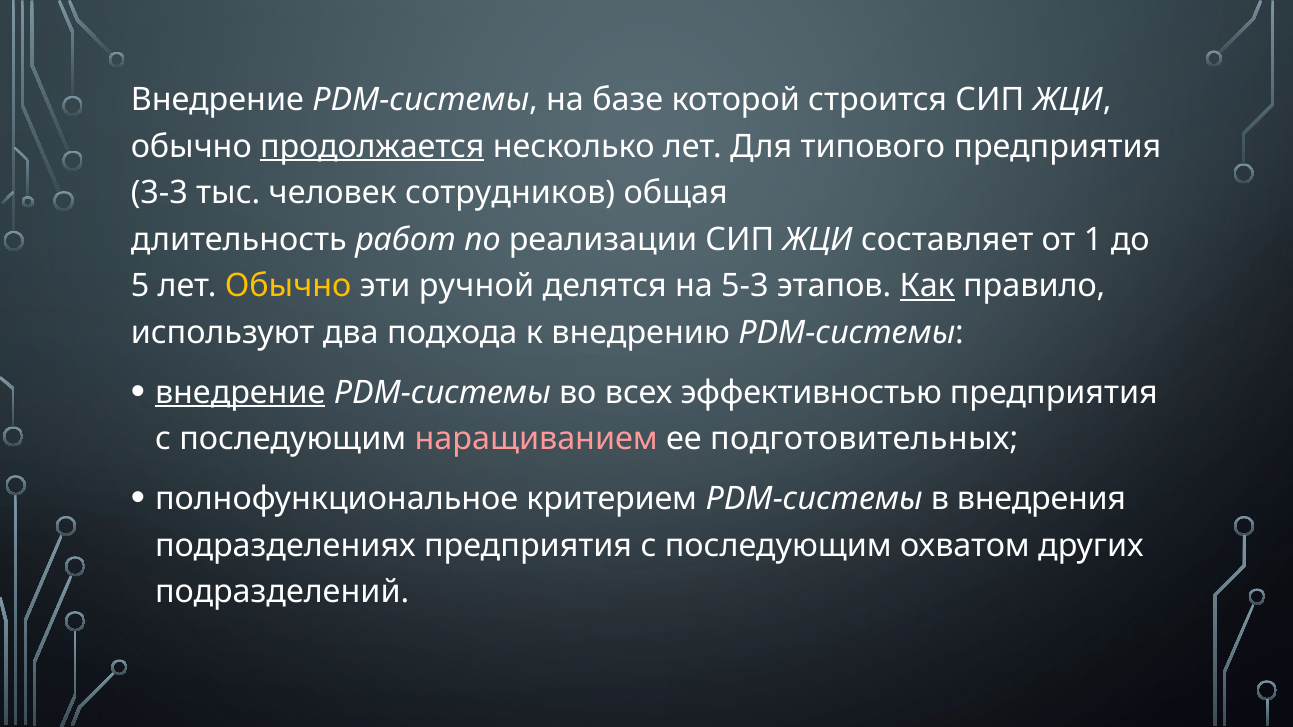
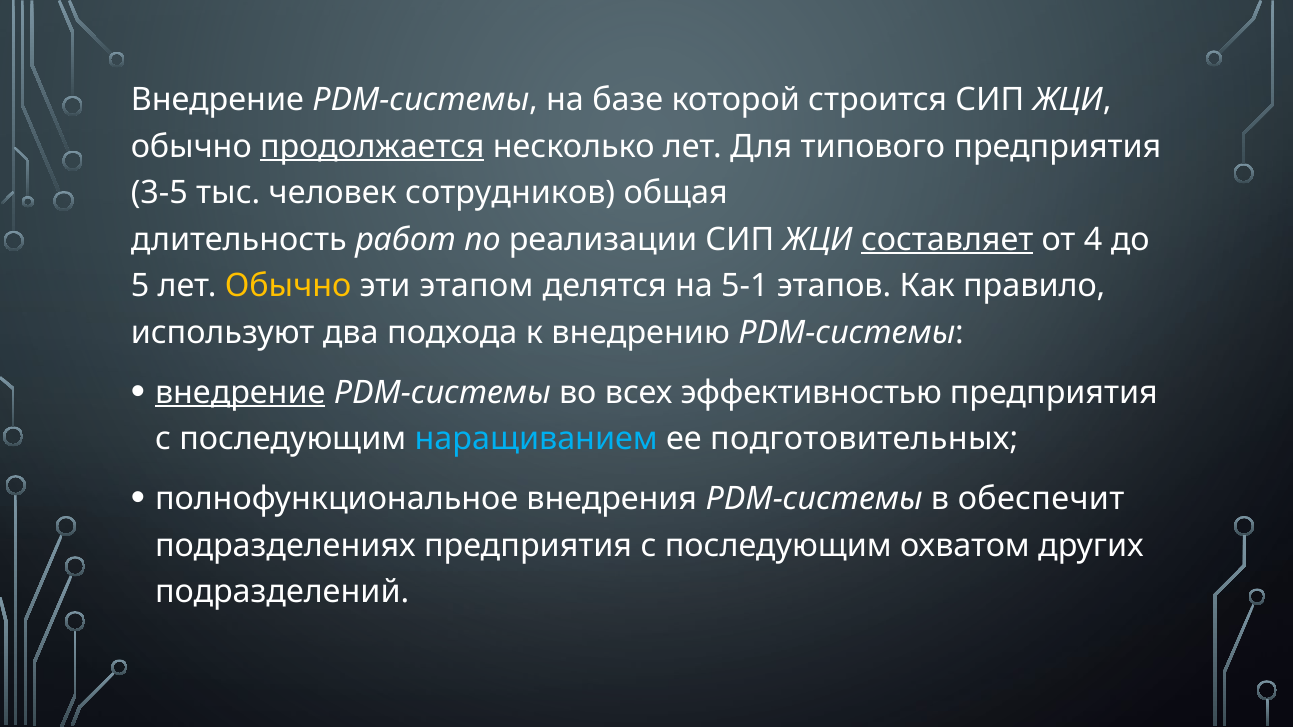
3-3: 3-3 -> 3-5
составляет underline: none -> present
1: 1 -> 4
ручной: ручной -> этапом
5-3: 5-3 -> 5-1
Как underline: present -> none
наращиванием colour: pink -> light blue
критерием: критерием -> внедрения
внедрения: внедрения -> обеспечит
